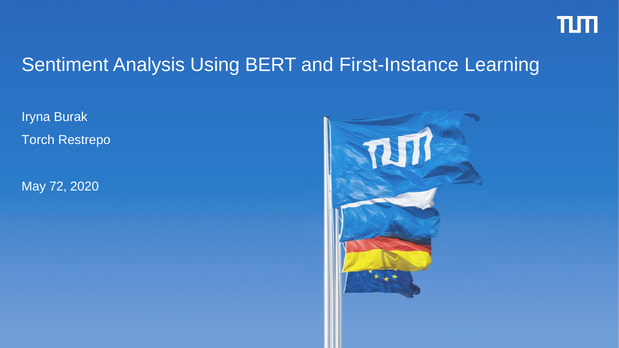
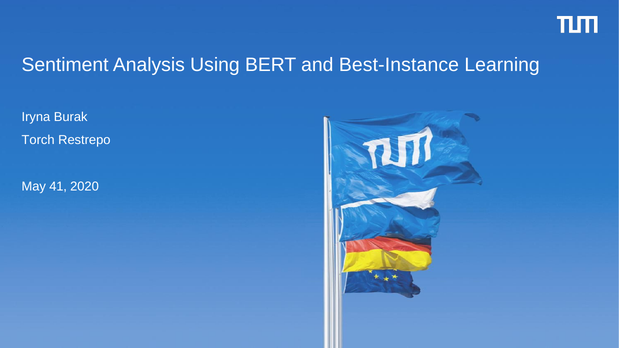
First-Instance: First-Instance -> Best-Instance
72: 72 -> 41
